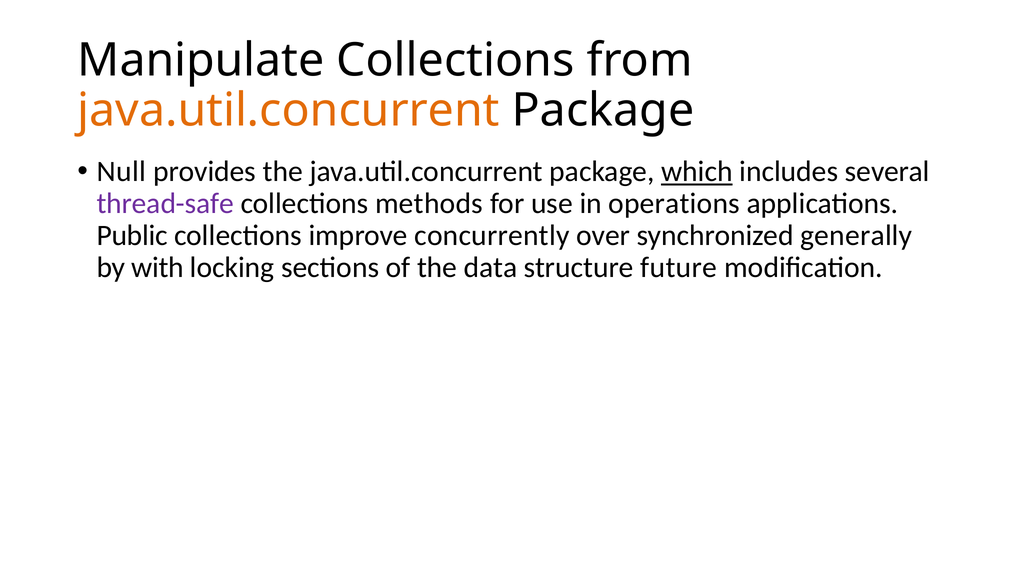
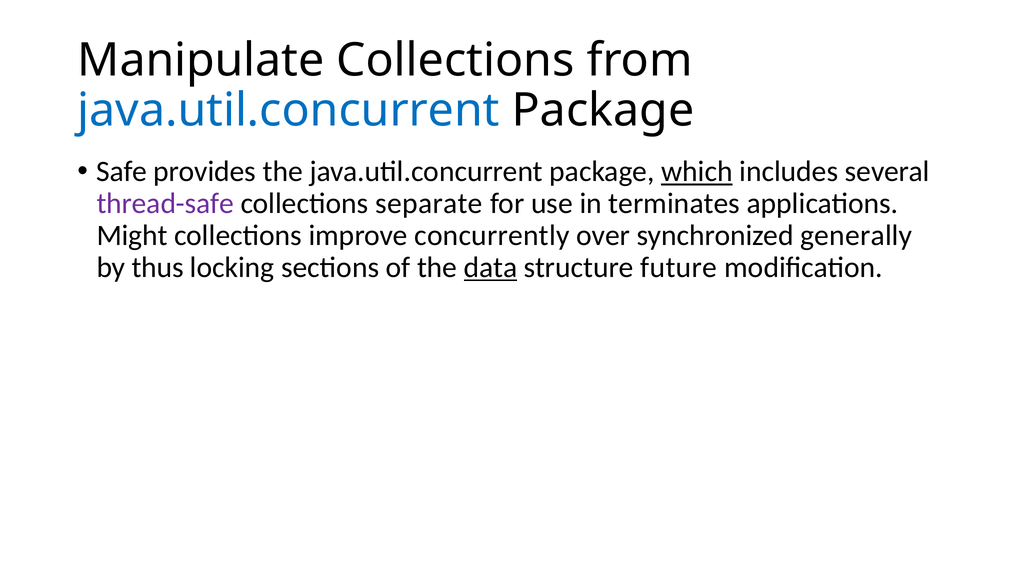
java.util.concurrent at (289, 110) colour: orange -> blue
Null: Null -> Safe
methods: methods -> separate
operations: operations -> terminates
Public: Public -> Might
with: with -> thus
data underline: none -> present
